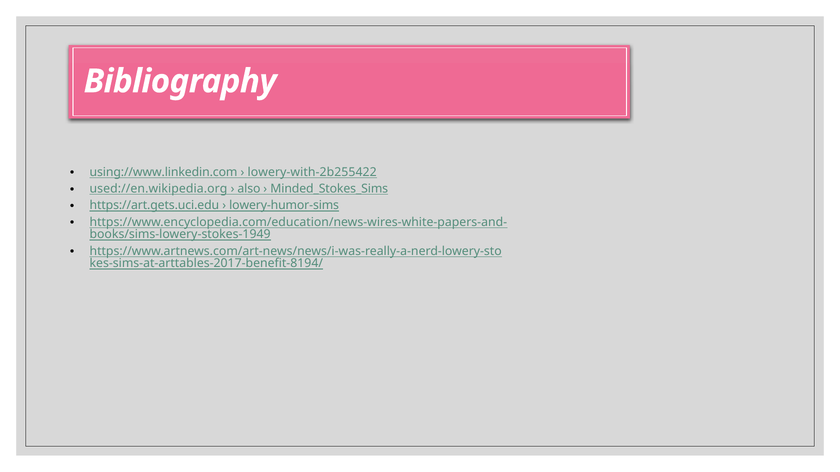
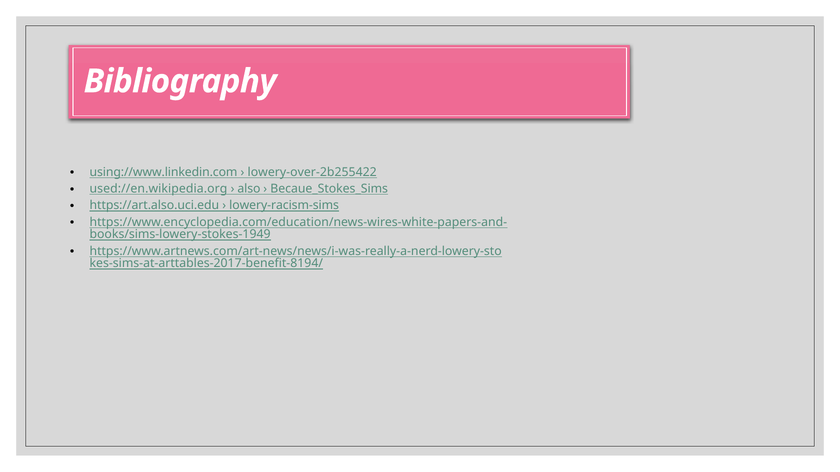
lowery-with-2b255422: lowery-with-2b255422 -> lowery-over-2b255422
Minded_Stokes_Sims: Minded_Stokes_Sims -> Becaue_Stokes_Sims
https://art.gets.uci.edu: https://art.gets.uci.edu -> https://art.also.uci.edu
lowery-humor-sims: lowery-humor-sims -> lowery-racism-sims
